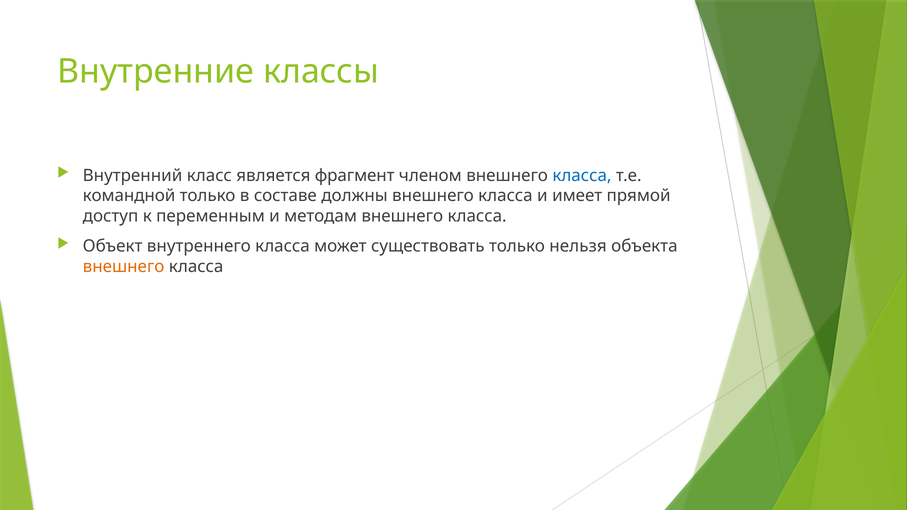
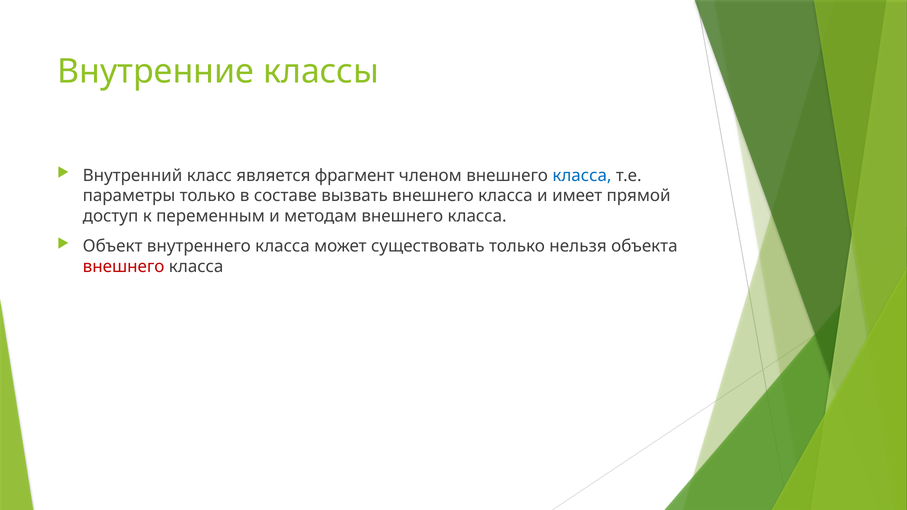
командной: командной -> параметры
должны: должны -> вызвать
внешнего at (124, 267) colour: orange -> red
